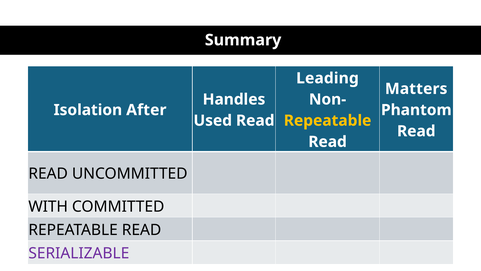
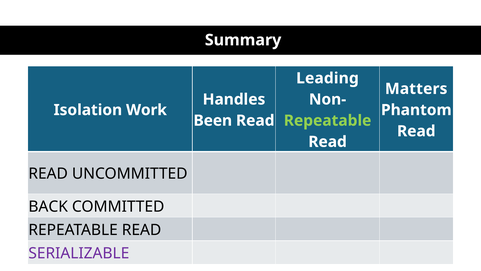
After: After -> Work
Used: Used -> Been
Repeatable at (328, 120) colour: yellow -> light green
WITH: WITH -> BACK
